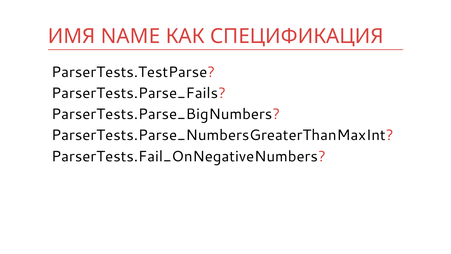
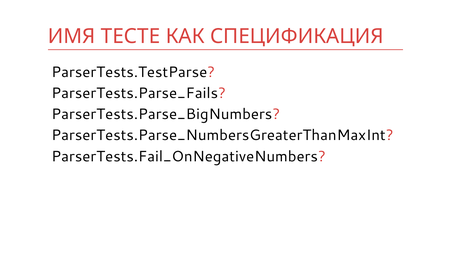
NAME: NAME -> ТЕСТЕ
